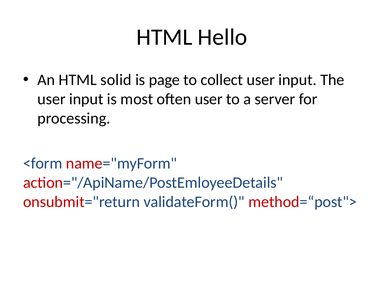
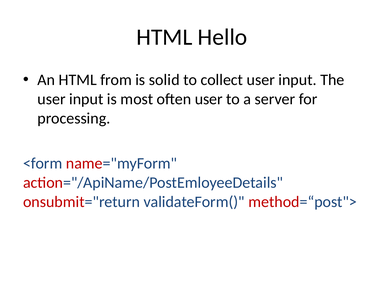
solid: solid -> from
page: page -> solid
